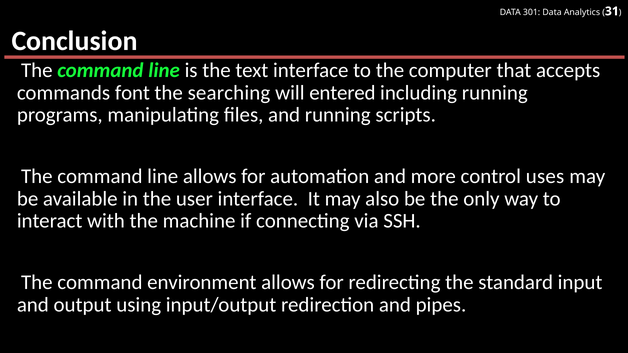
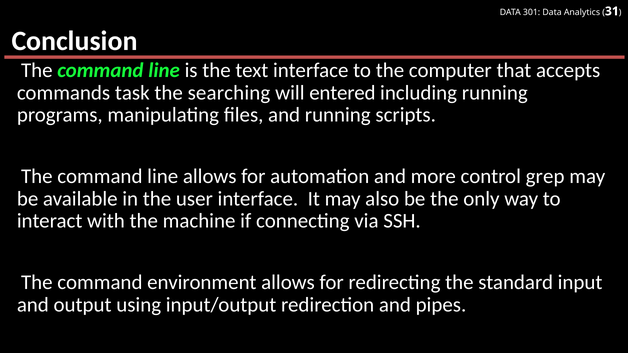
font: font -> task
uses: uses -> grep
